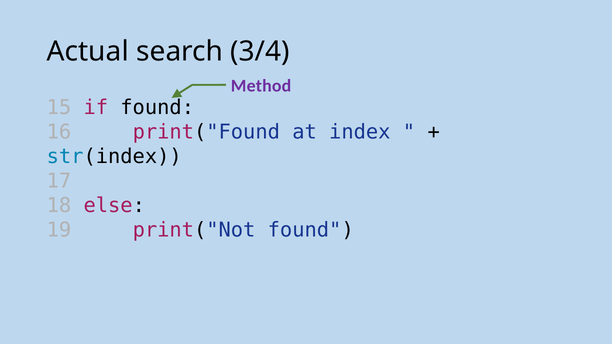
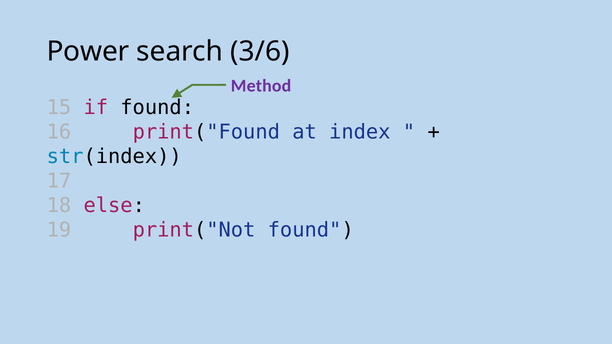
Actual: Actual -> Power
3/4: 3/4 -> 3/6
